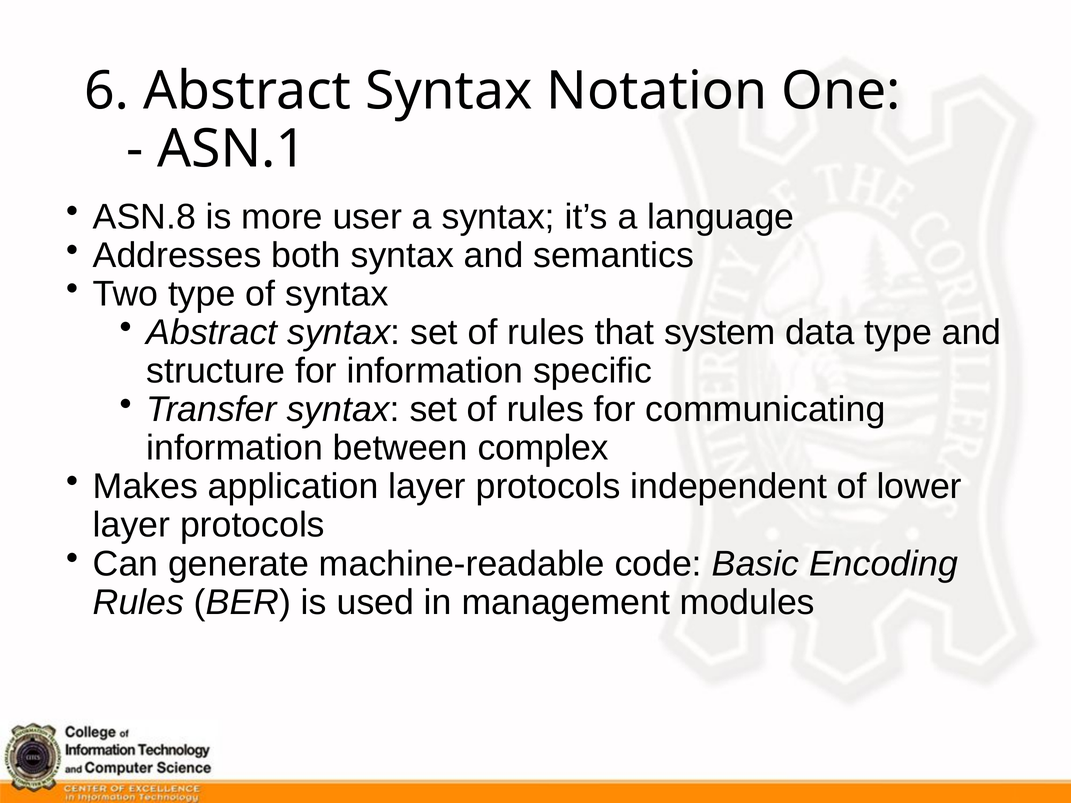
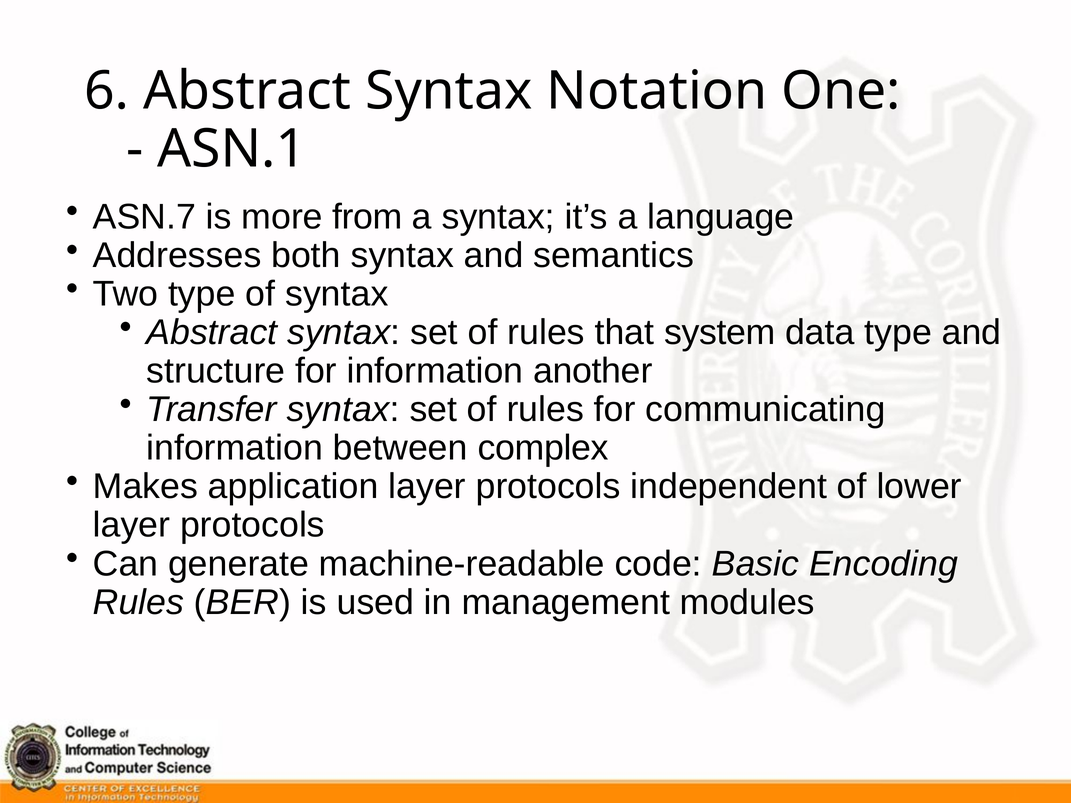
ASN.8: ASN.8 -> ASN.7
user: user -> from
specific: specific -> another
